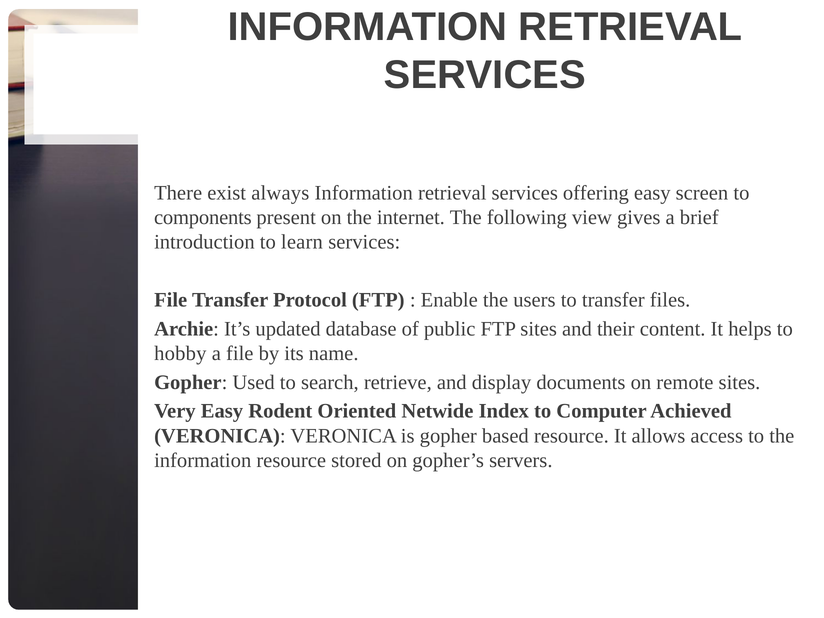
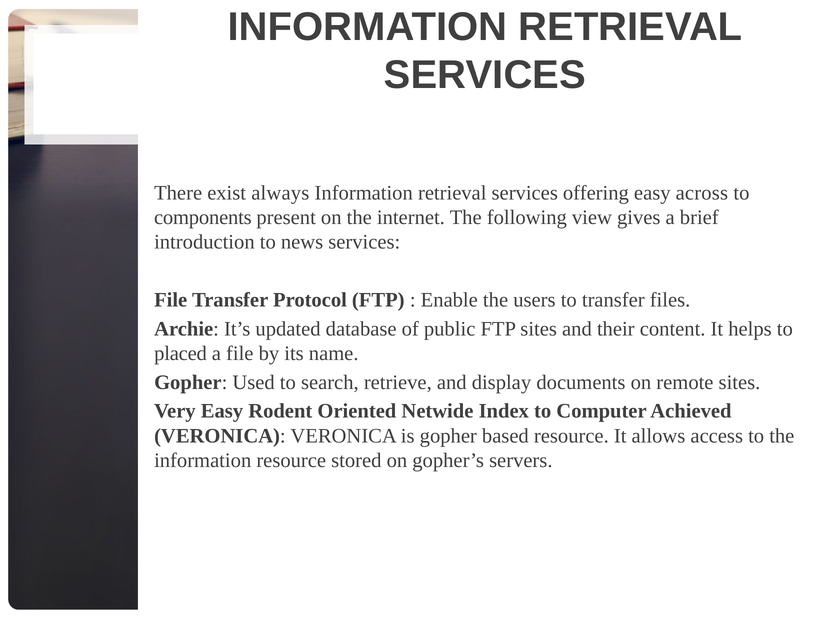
screen: screen -> across
learn: learn -> news
hobby: hobby -> placed
